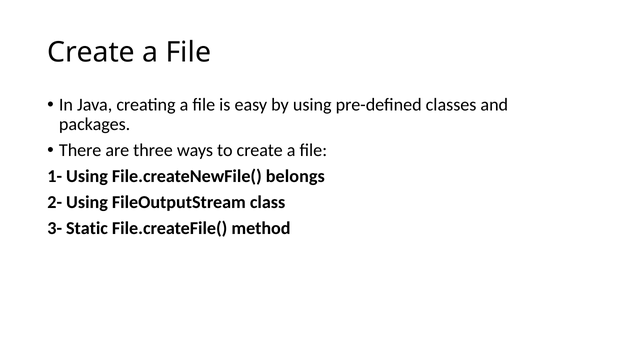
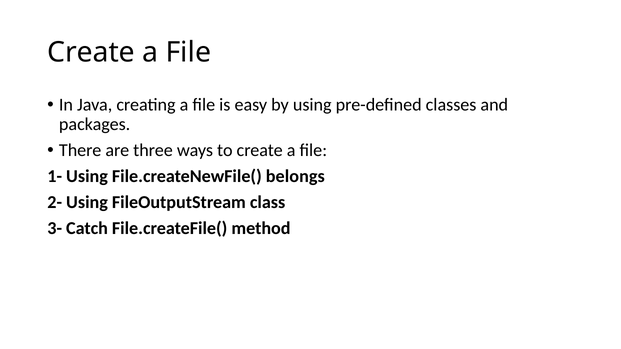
Static: Static -> Catch
